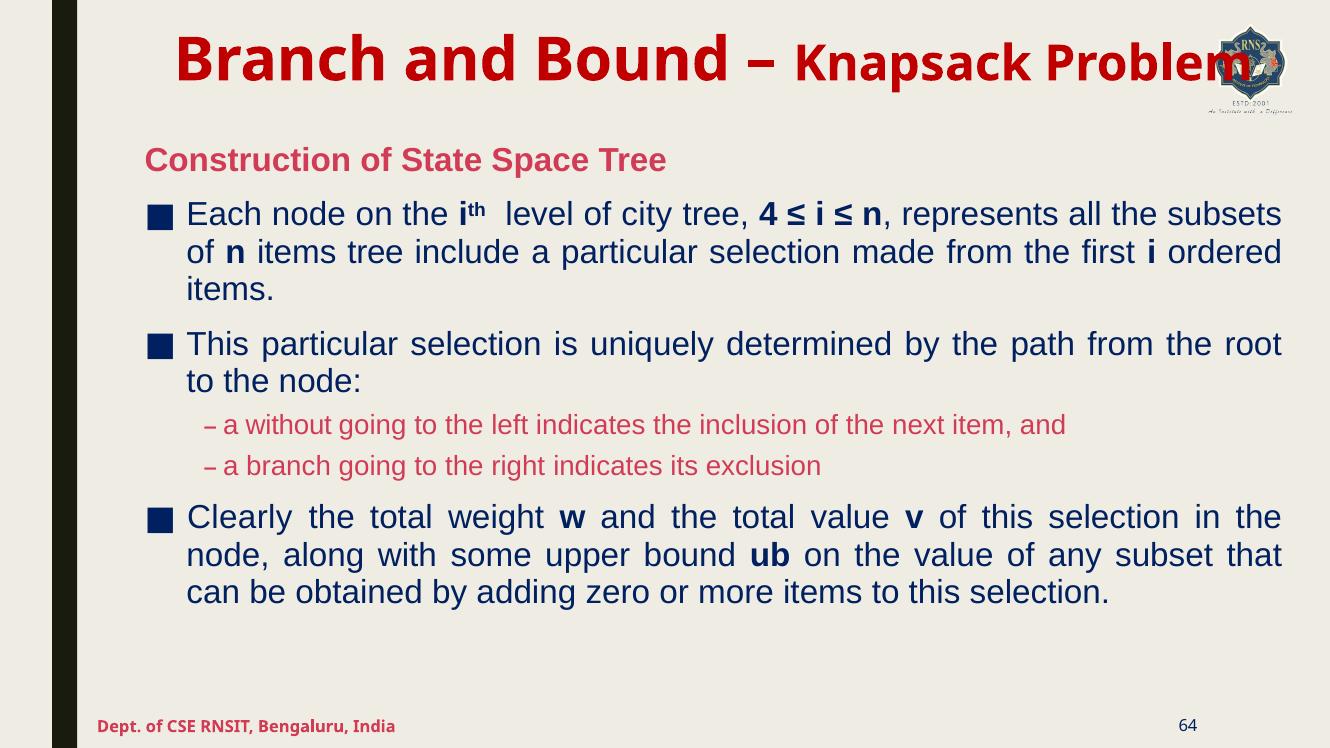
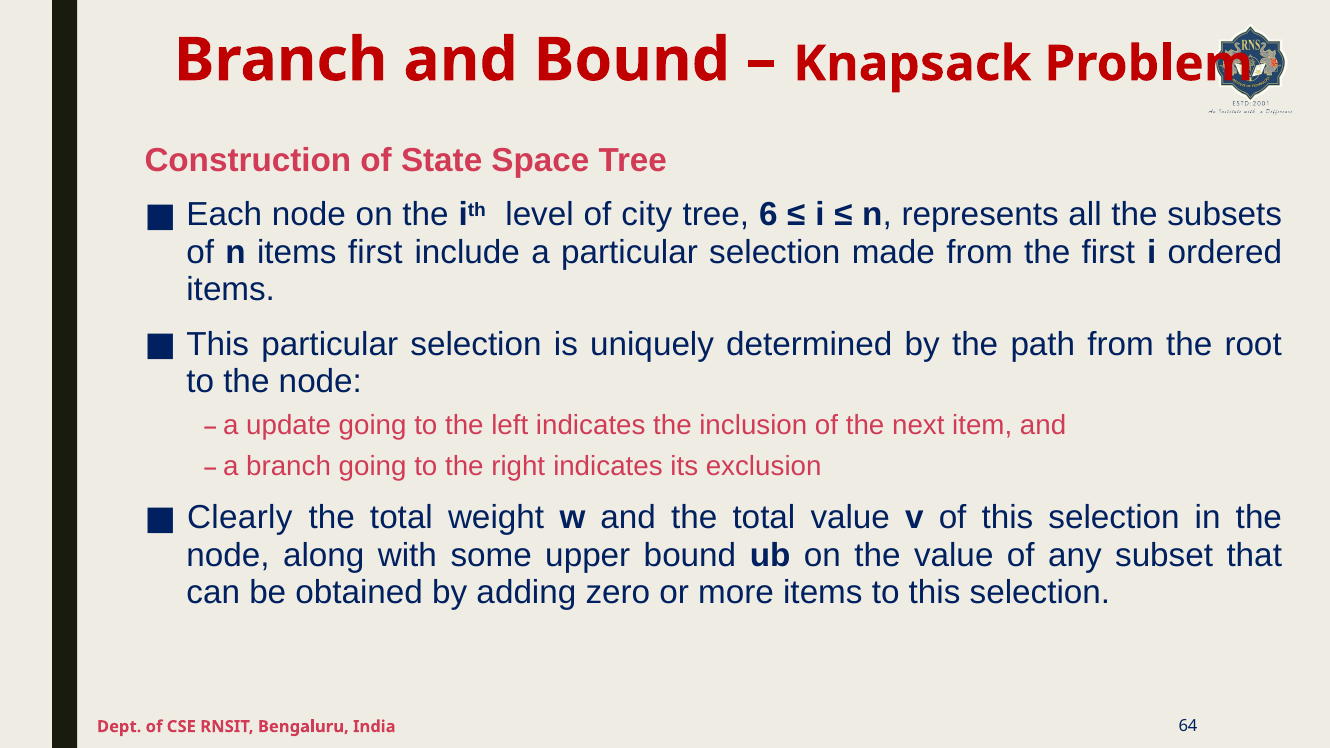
4: 4 -> 6
items tree: tree -> first
without: without -> update
